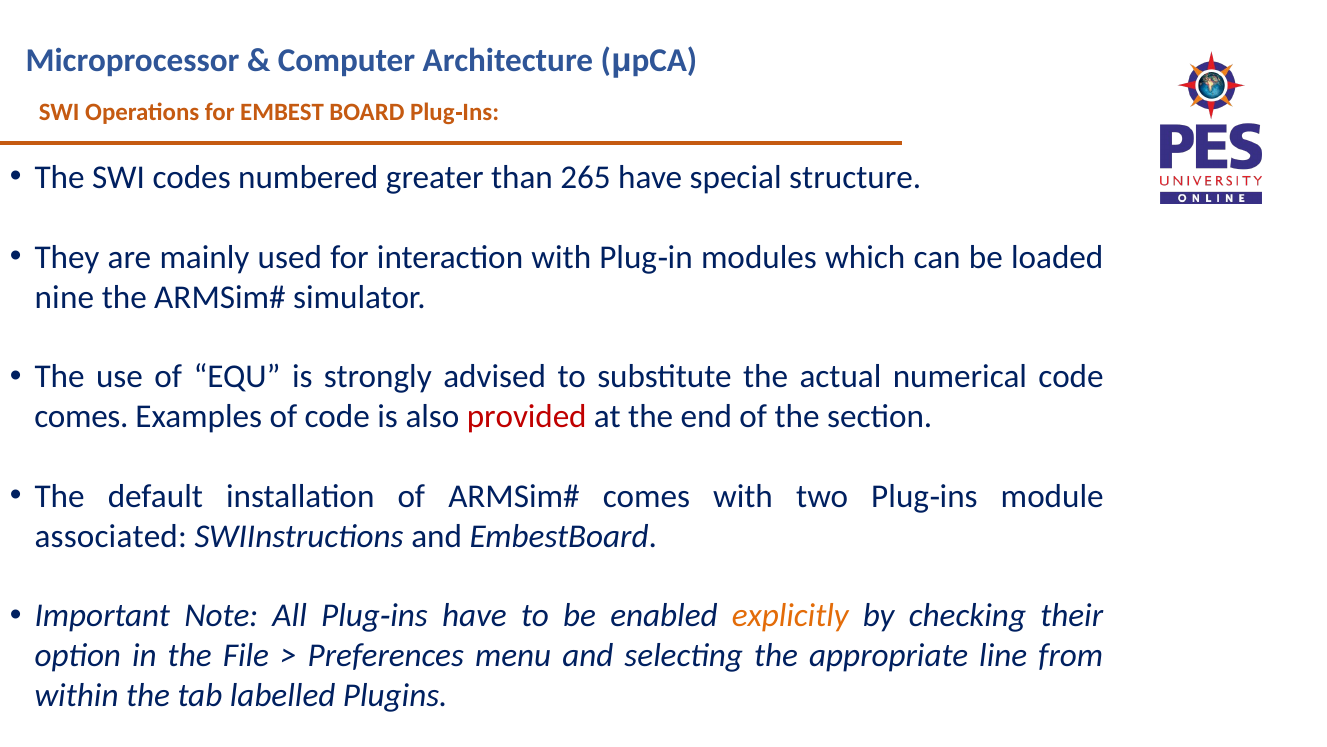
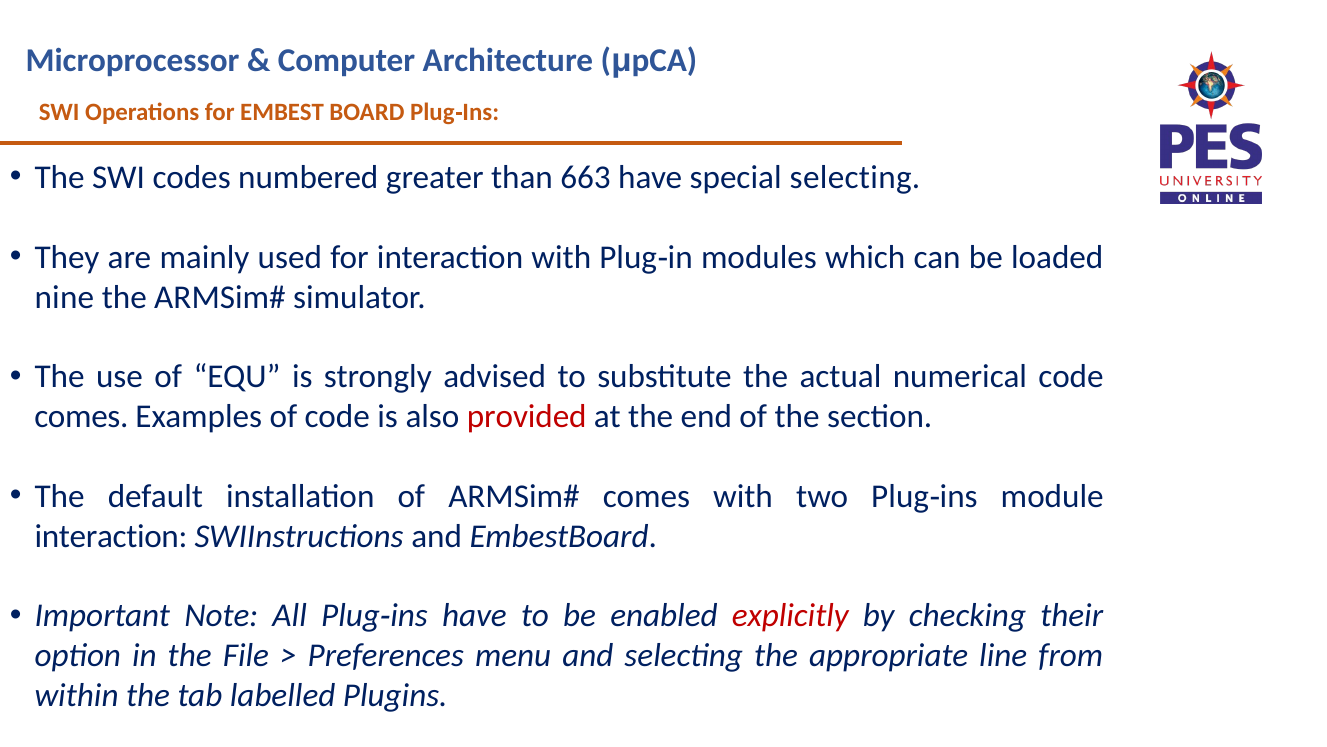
265: 265 -> 663
special structure: structure -> selecting
associated at (111, 536): associated -> interaction
explicitly colour: orange -> red
